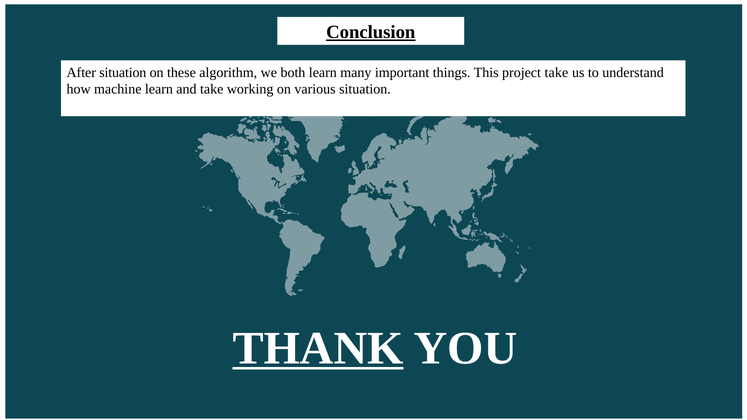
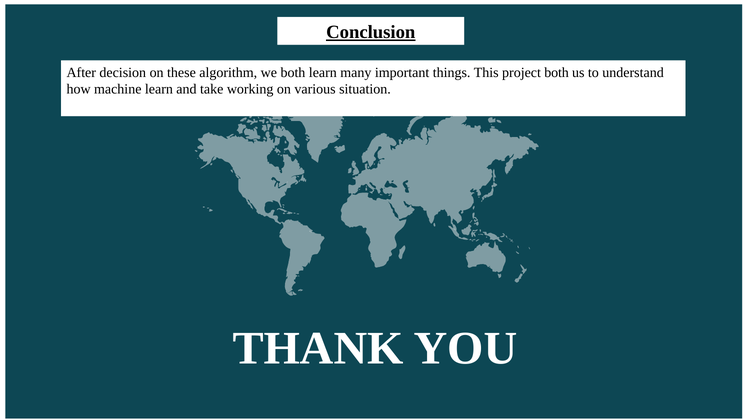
After situation: situation -> decision
project take: take -> both
THANK underline: present -> none
